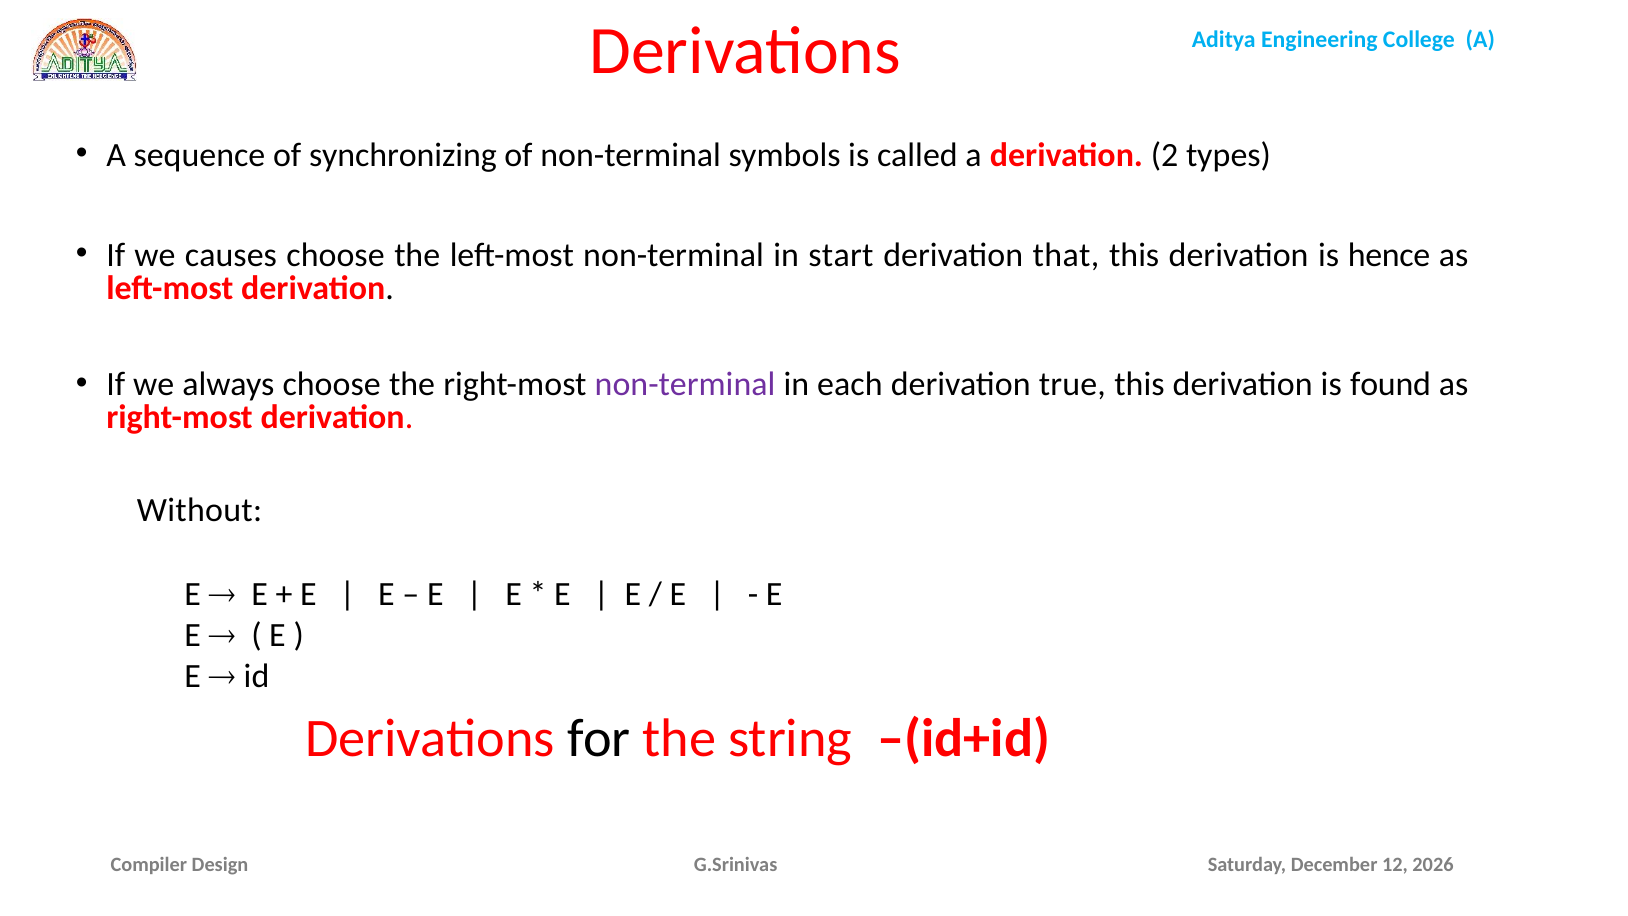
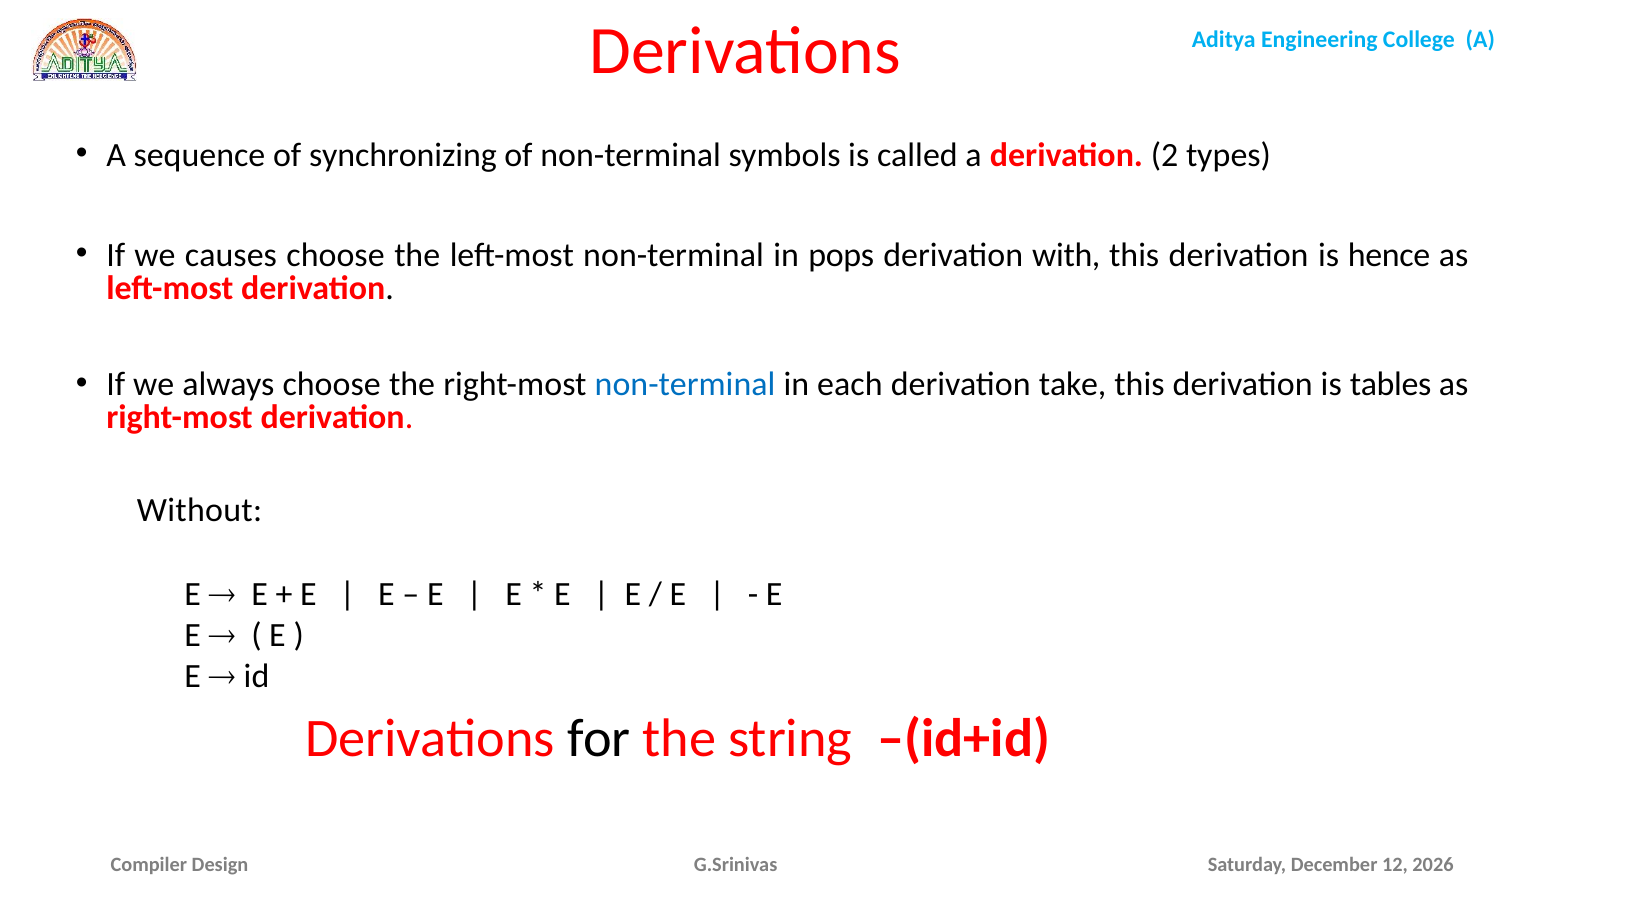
start: start -> pops
that: that -> with
non-terminal at (685, 384) colour: purple -> blue
true: true -> take
found: found -> tables
